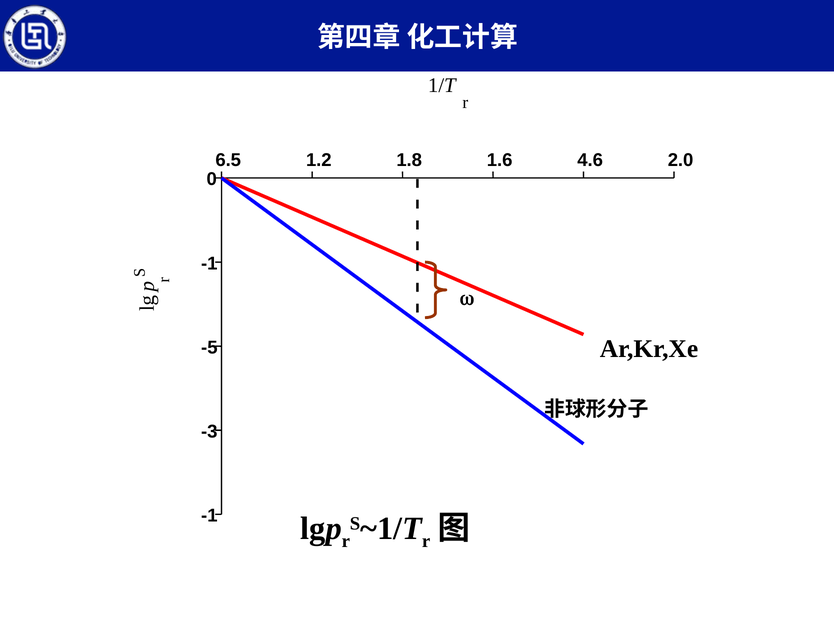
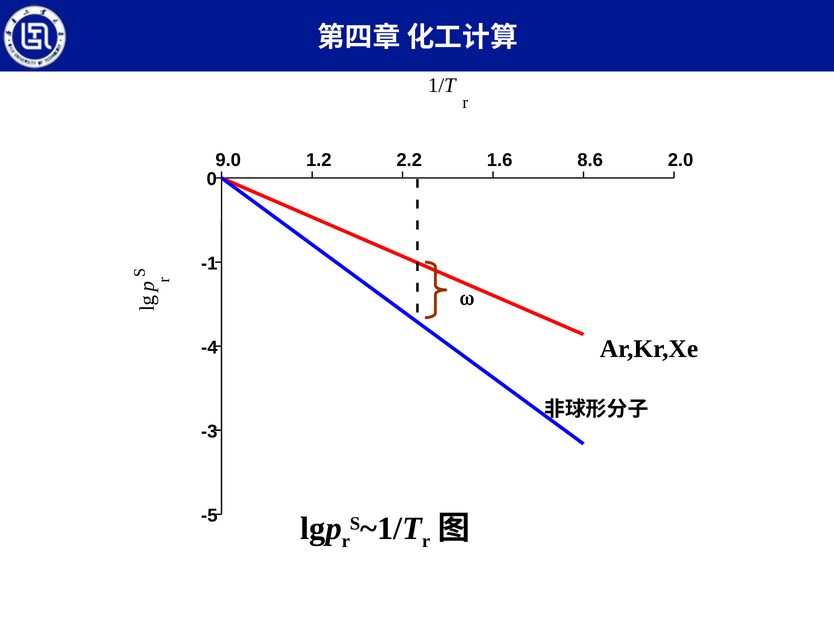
6.5: 6.5 -> 9.0
1.8: 1.8 -> 2.2
4.6: 4.6 -> 8.6
-5: -5 -> -4
-1 at (209, 516): -1 -> -5
